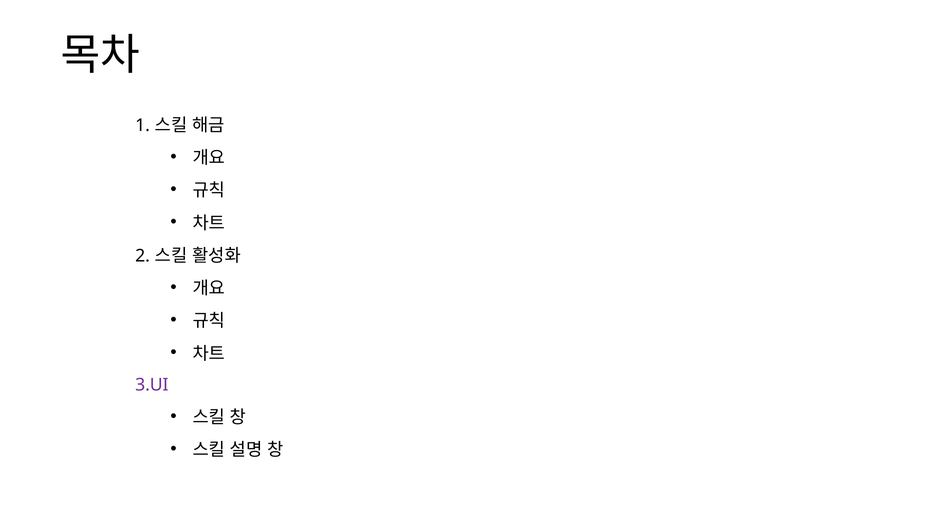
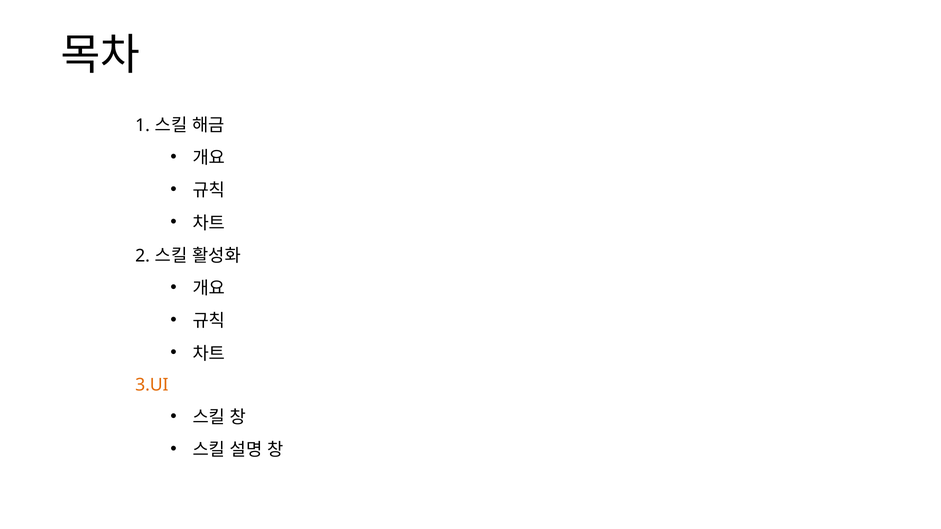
3.UI colour: purple -> orange
